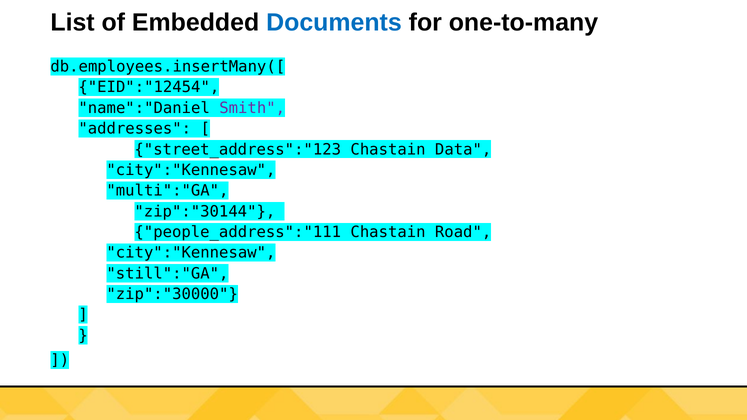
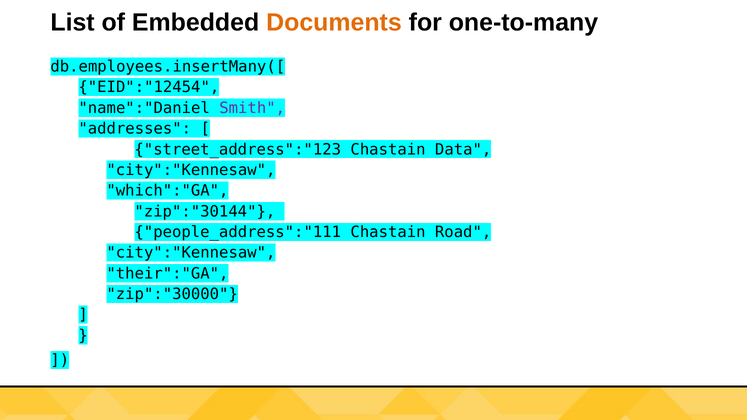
Documents colour: blue -> orange
multi":"GA: multi":"GA -> which":"GA
still":"GA: still":"GA -> their":"GA
